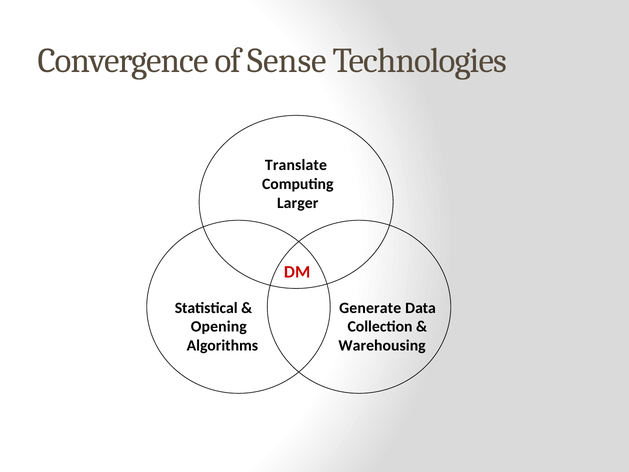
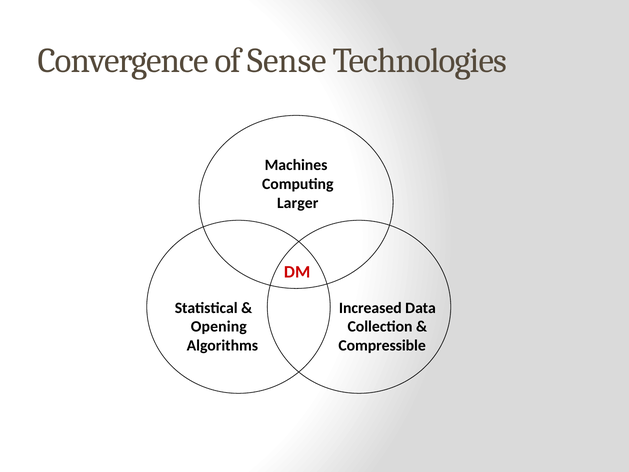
Translate: Translate -> Machines
Generate: Generate -> Increased
Warehousing: Warehousing -> Compressible
